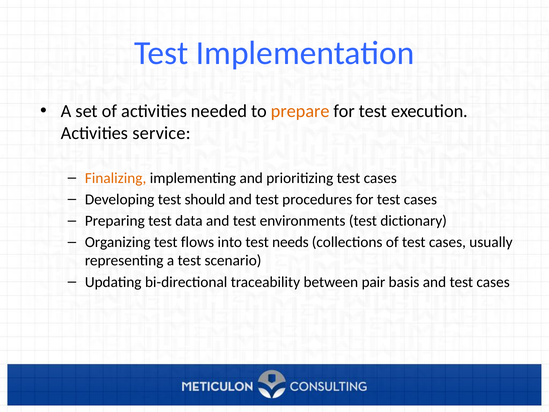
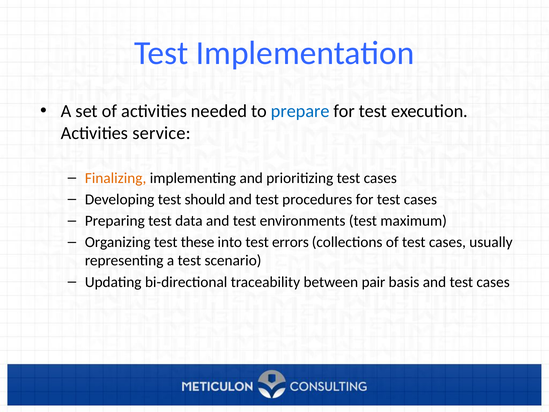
prepare colour: orange -> blue
dictionary: dictionary -> maximum
flows: flows -> these
needs: needs -> errors
